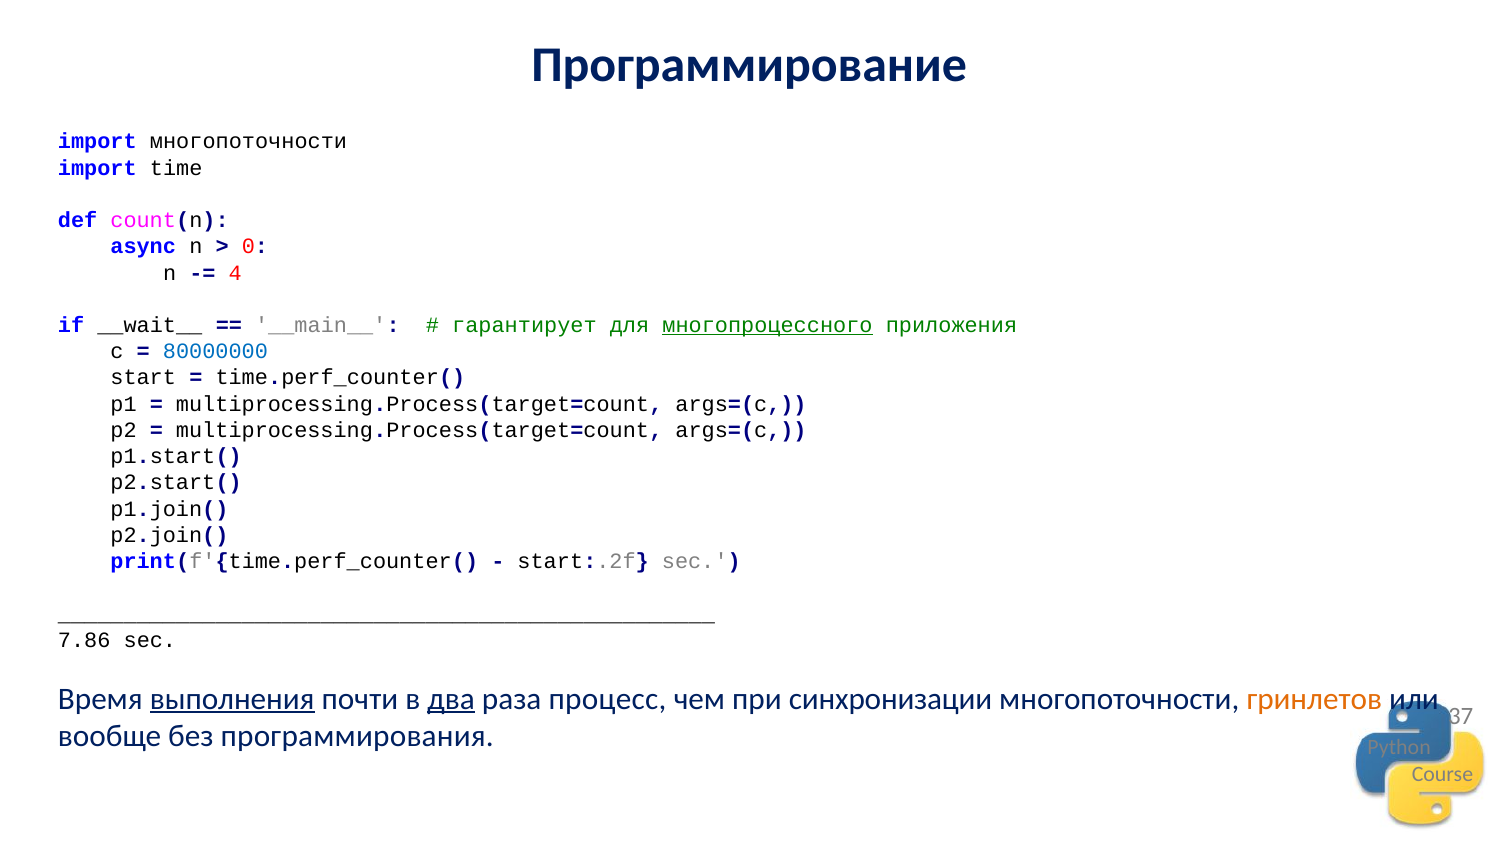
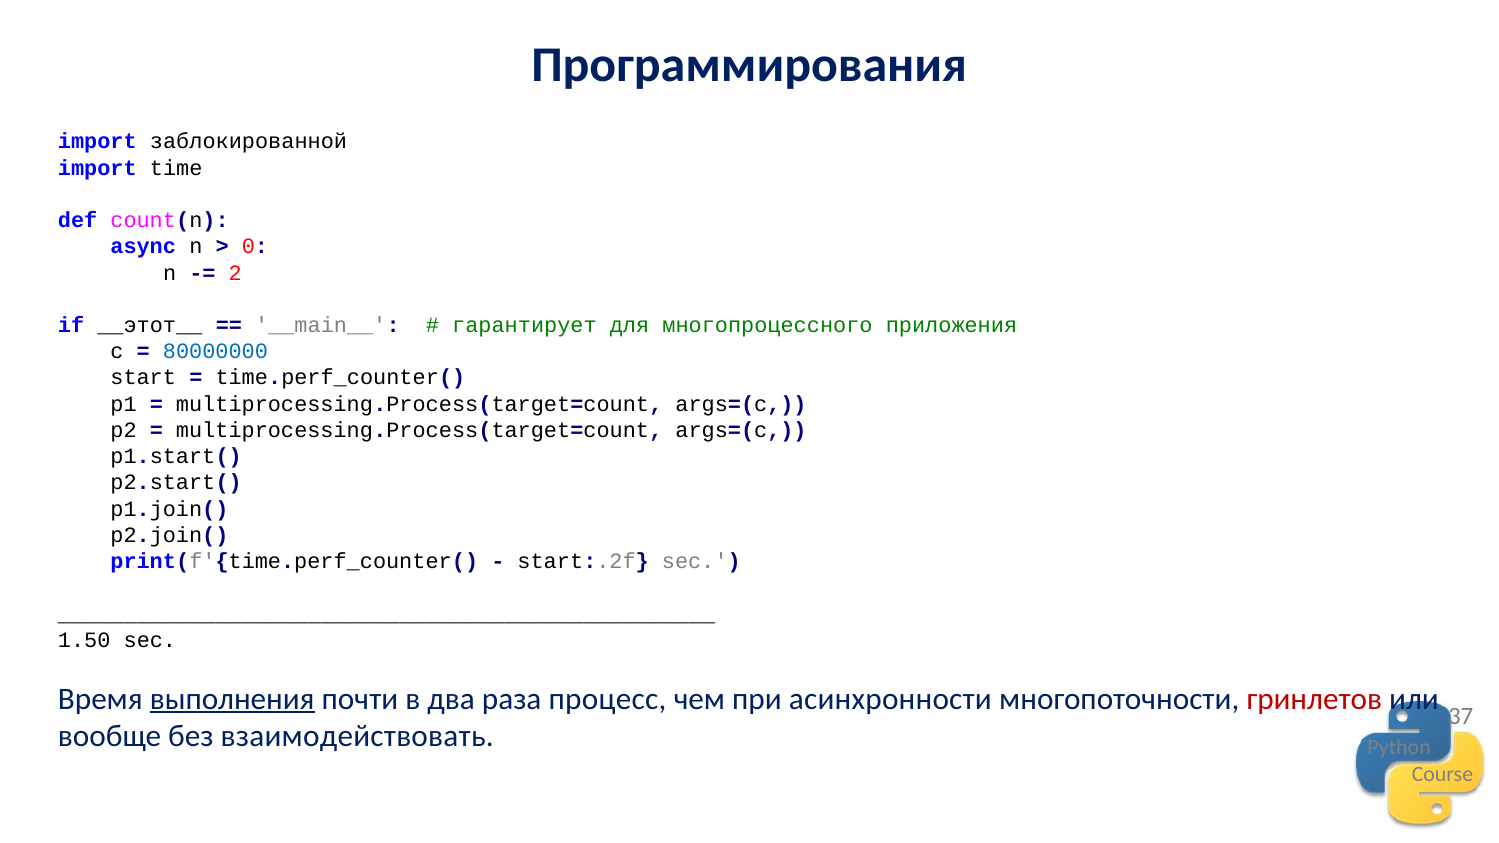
Программирование: Программирование -> Программирования
import многопоточности: многопоточности -> заблокированной
4: 4 -> 2
__wait__: __wait__ -> __этот__
многопроцессного underline: present -> none
7.86: 7.86 -> 1.50
два underline: present -> none
синхронизации: синхронизации -> асинхронности
гринлетов colour: orange -> red
программирования: программирования -> взаимодействовать
